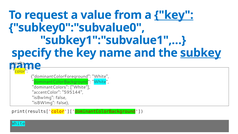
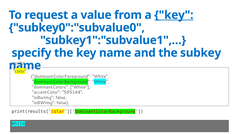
subkey underline: present -> none
